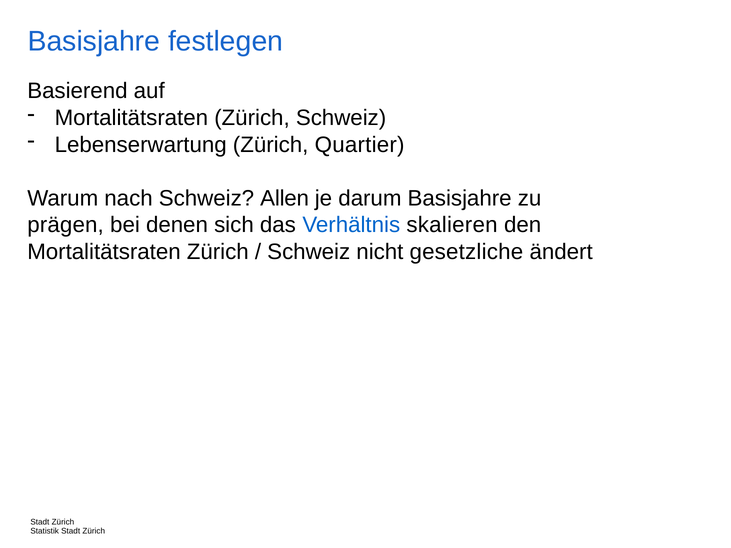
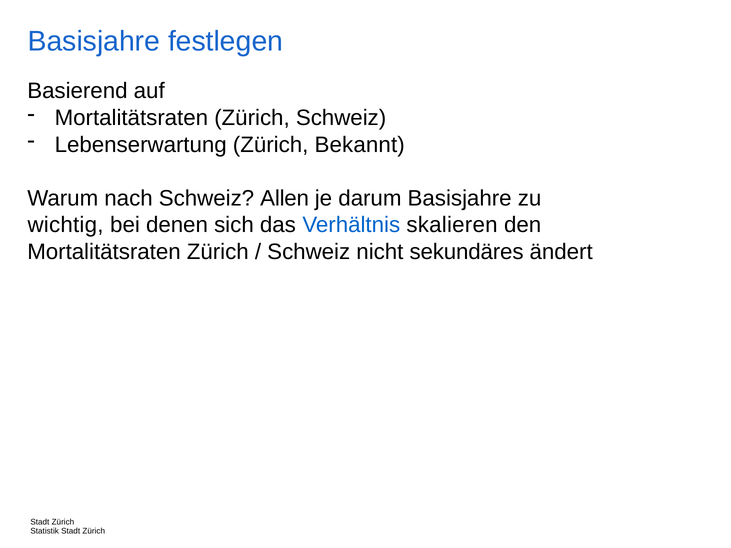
Quartier: Quartier -> Bekannt
prägen: prägen -> wichtig
gesetzliche: gesetzliche -> sekundäres
